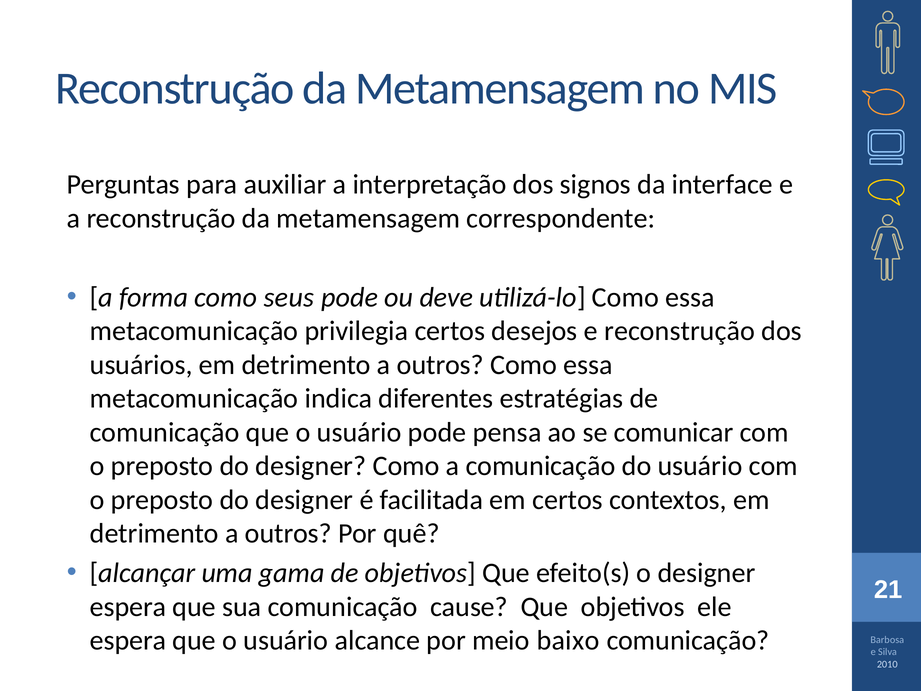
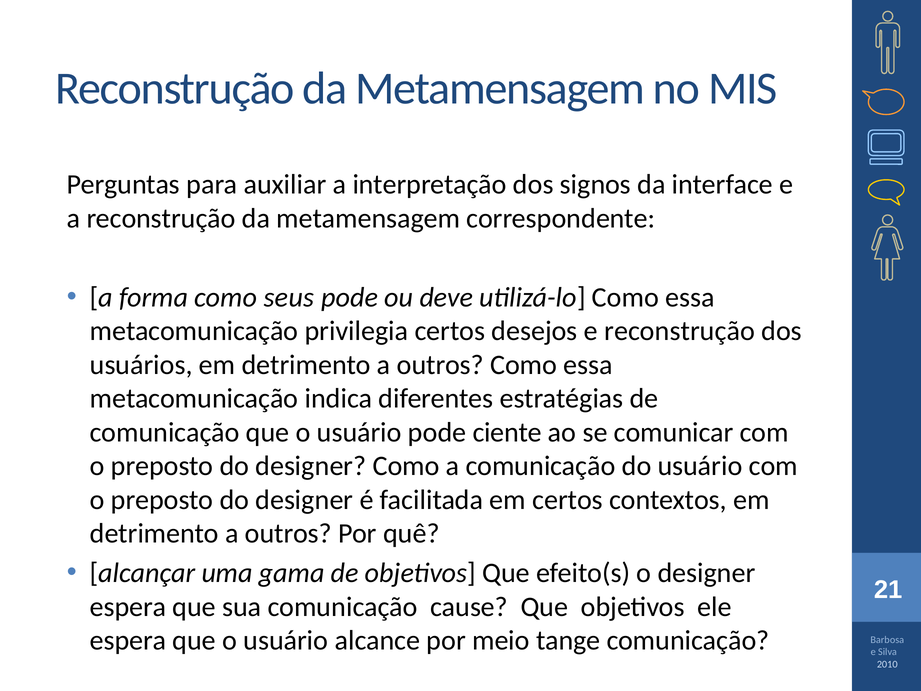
pensa: pensa -> ciente
baixo: baixo -> tange
